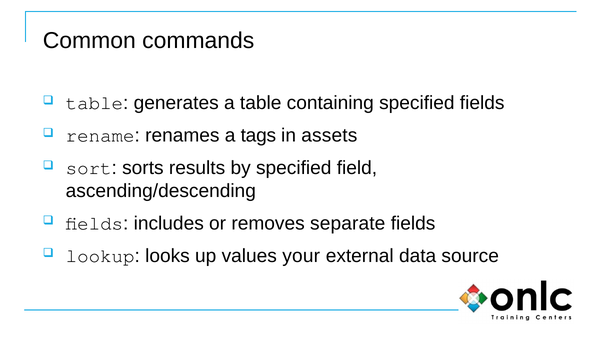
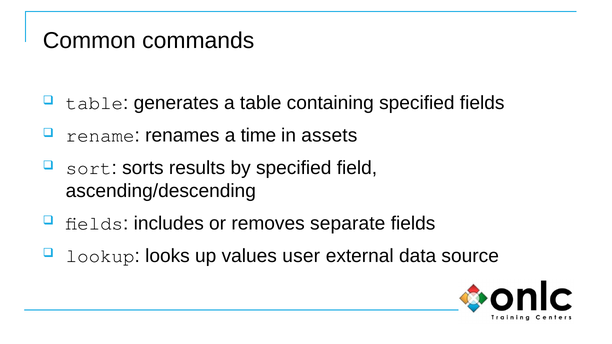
tags: tags -> time
your: your -> user
